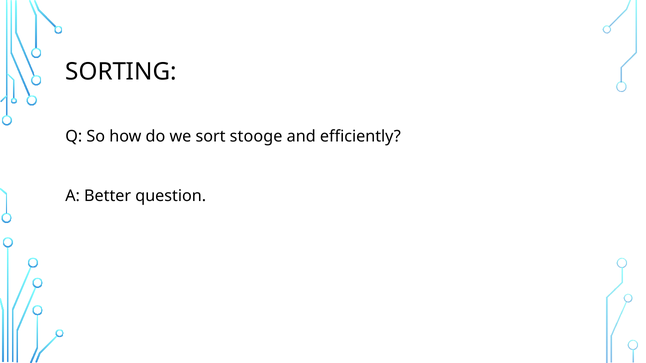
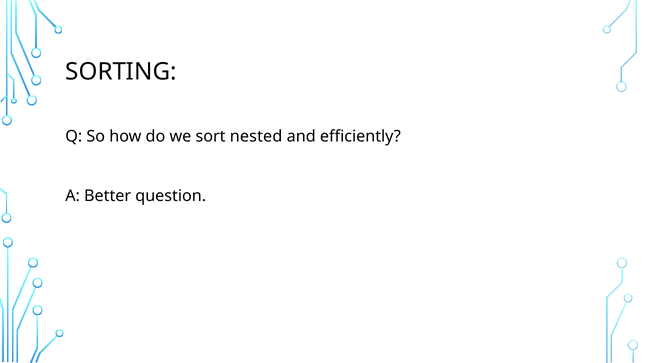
stooge: stooge -> nested
